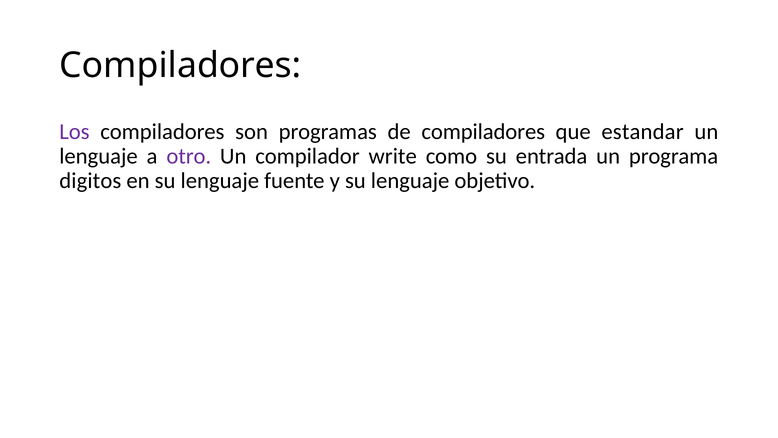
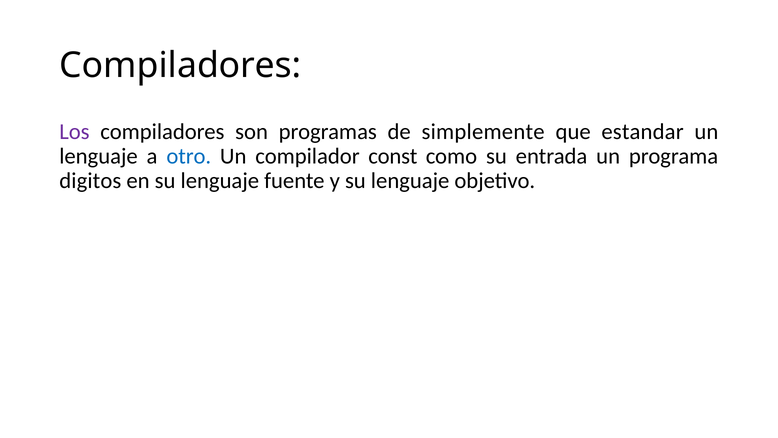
de compiladores: compiladores -> simplemente
otro colour: purple -> blue
write: write -> const
